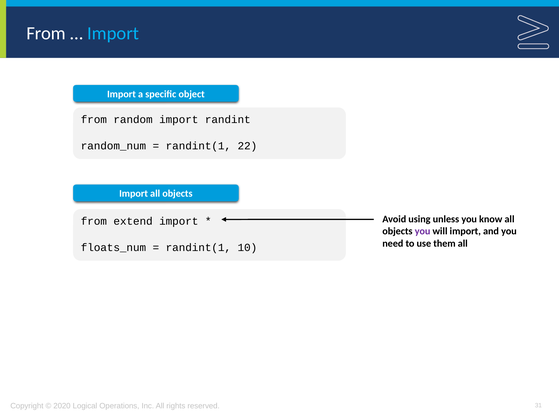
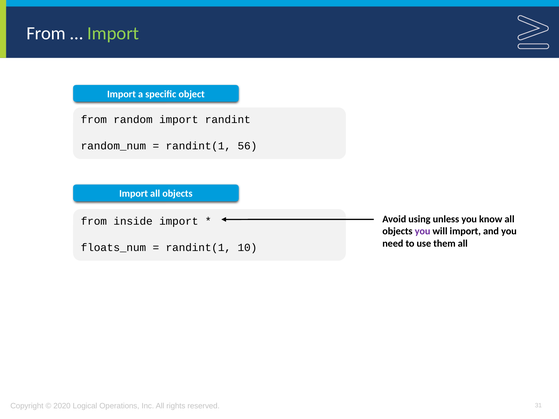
Import at (113, 33) colour: light blue -> light green
22: 22 -> 56
extend: extend -> inside
